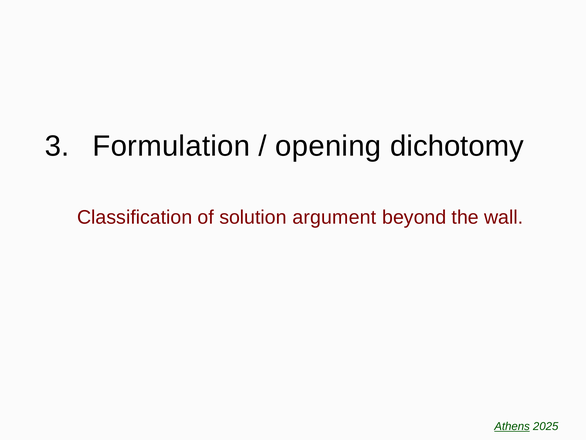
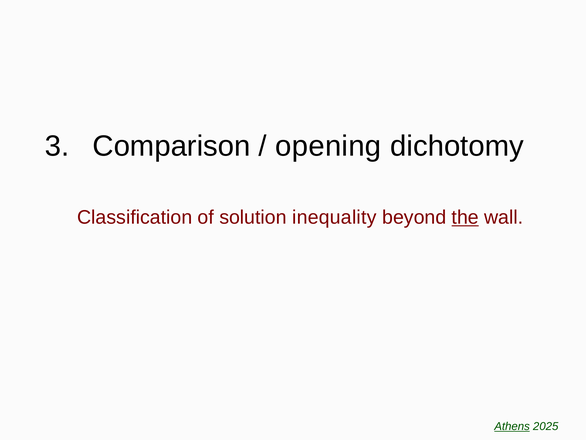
Formulation: Formulation -> Comparison
argument: argument -> inequality
the underline: none -> present
